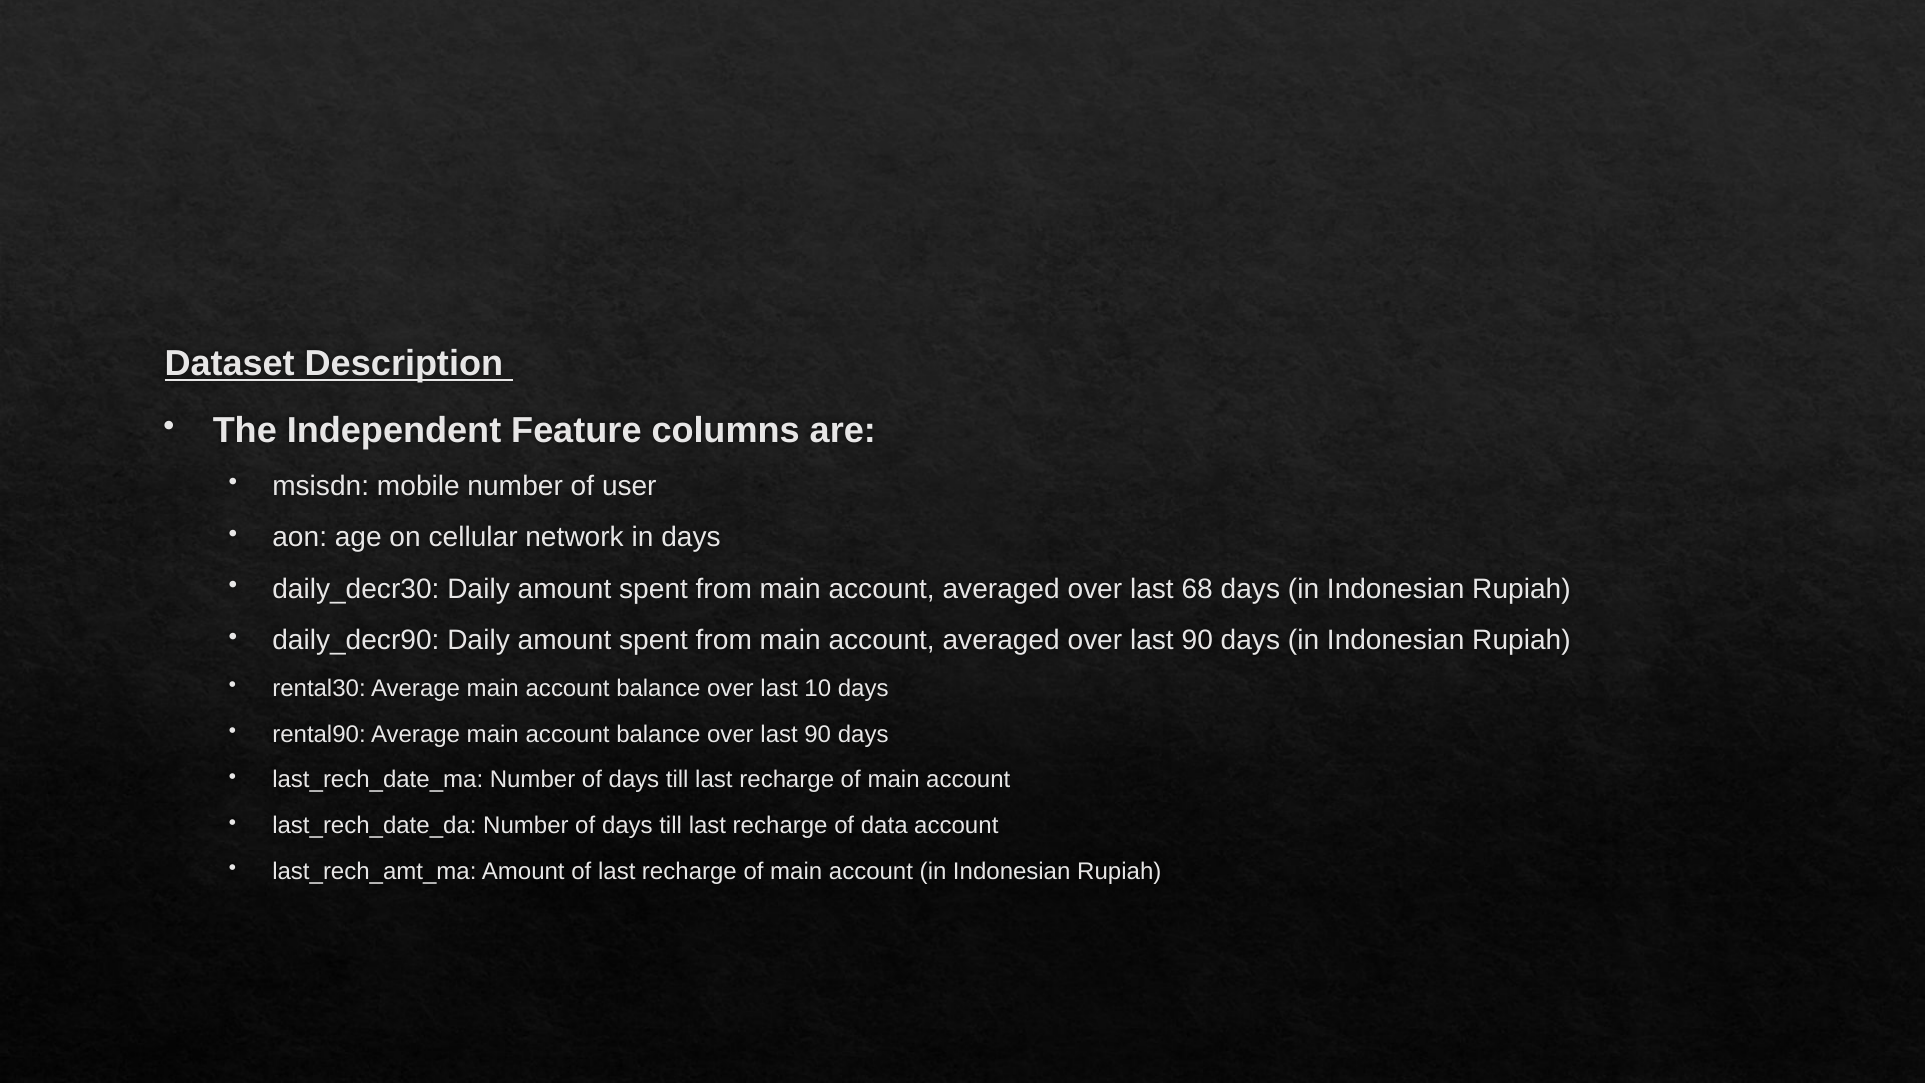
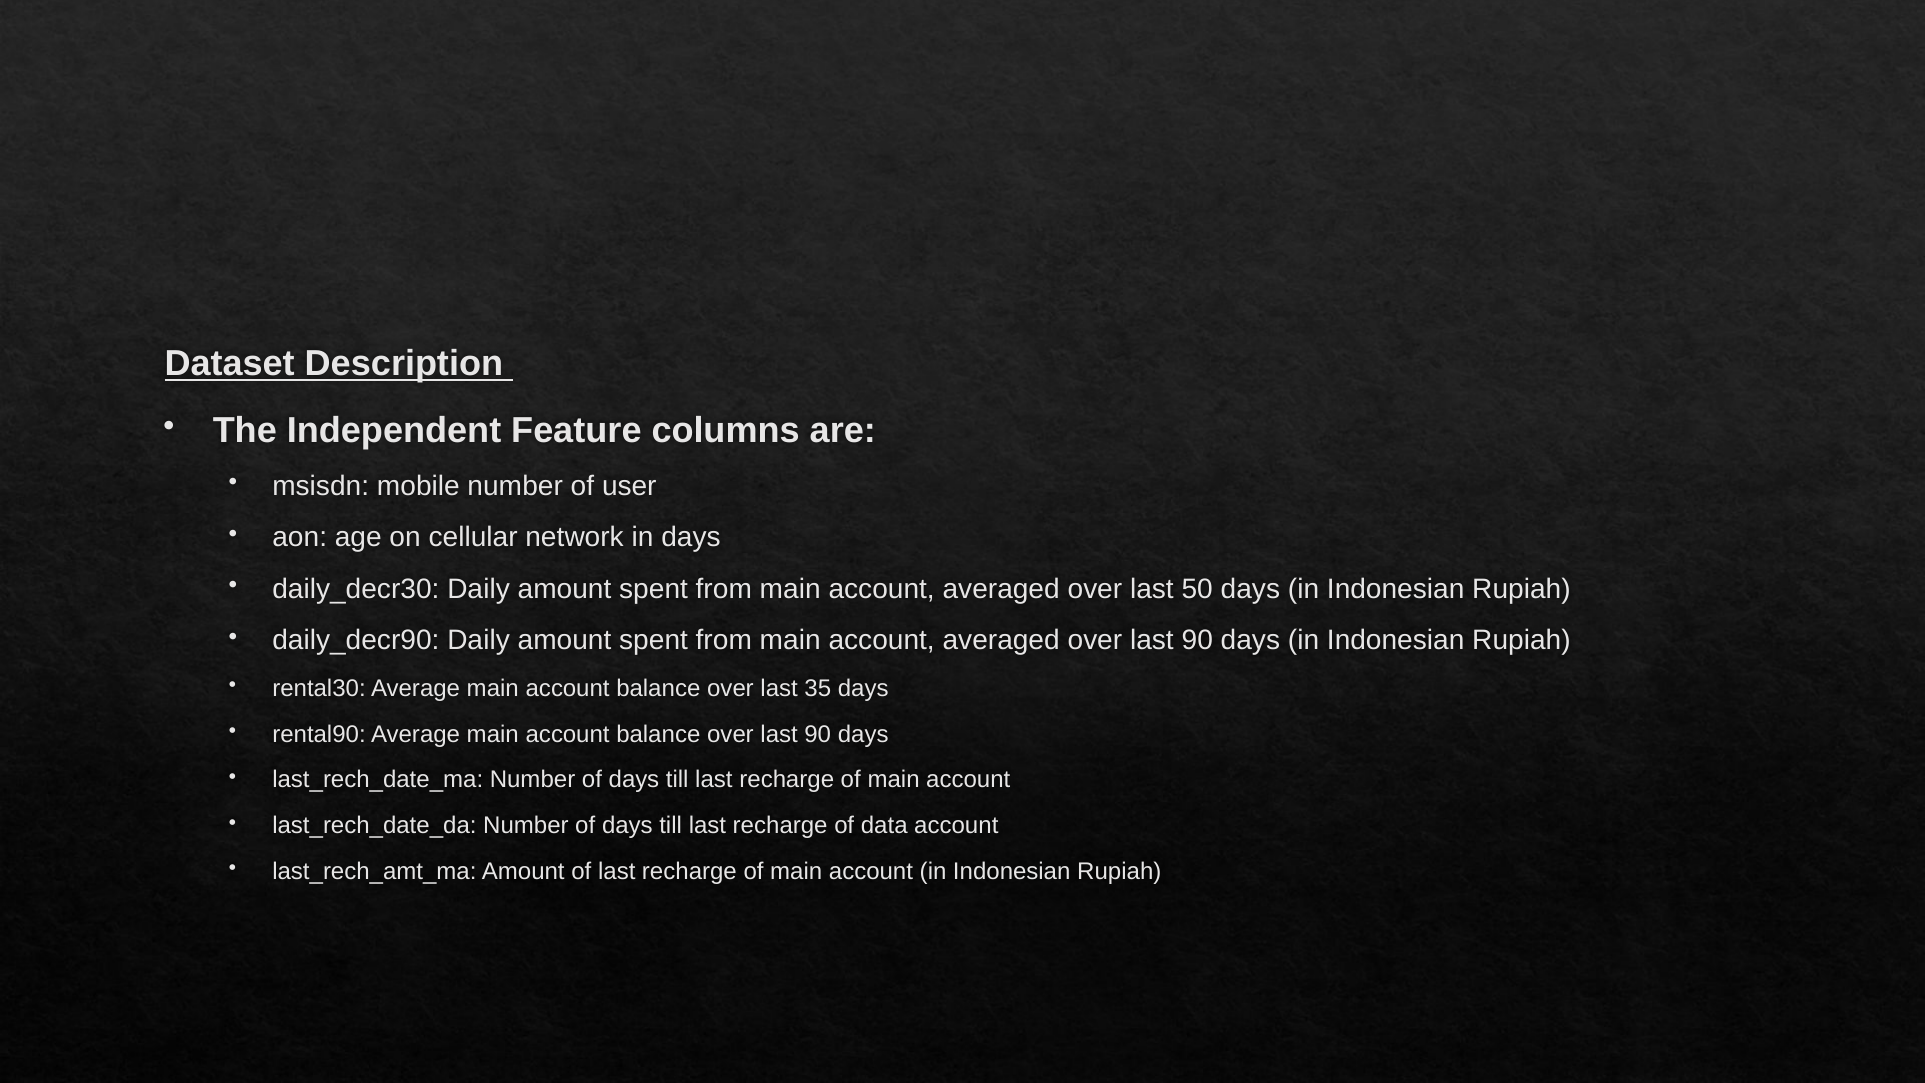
68: 68 -> 50
10: 10 -> 35
